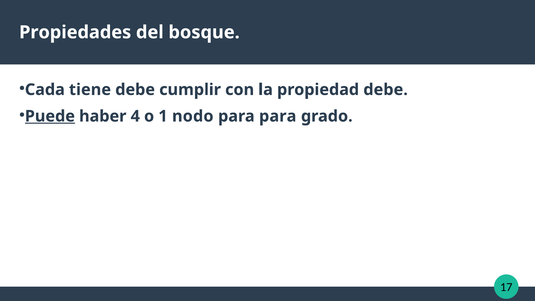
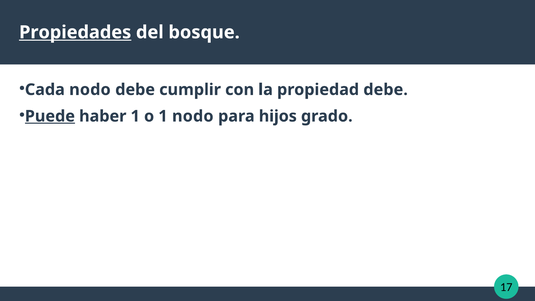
Propiedades underline: none -> present
Cada tiene: tiene -> nodo
haber 4: 4 -> 1
para para: para -> hijos
